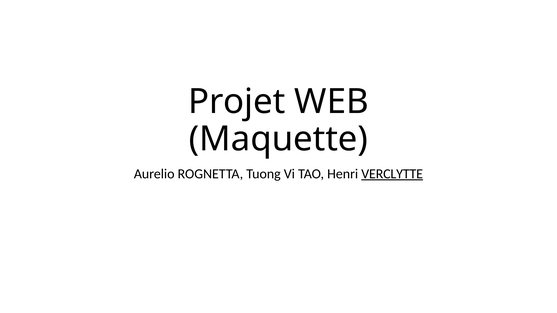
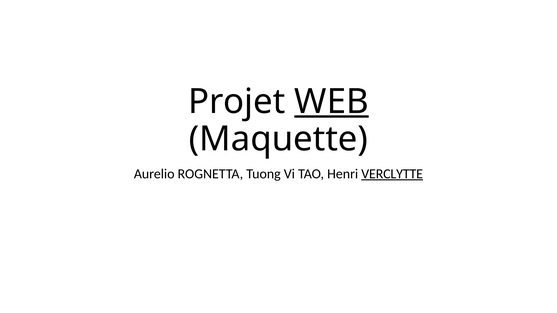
WEB underline: none -> present
